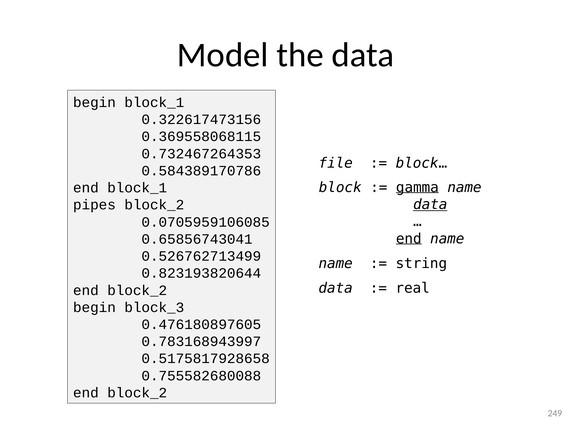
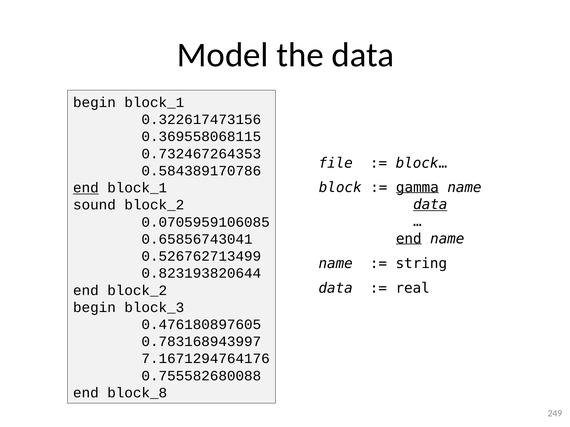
end at (86, 188) underline: none -> present
pipes: pipes -> sound
0.5175817928658: 0.5175817928658 -> 7.1671294764176
block_2 at (137, 393): block_2 -> block_8
